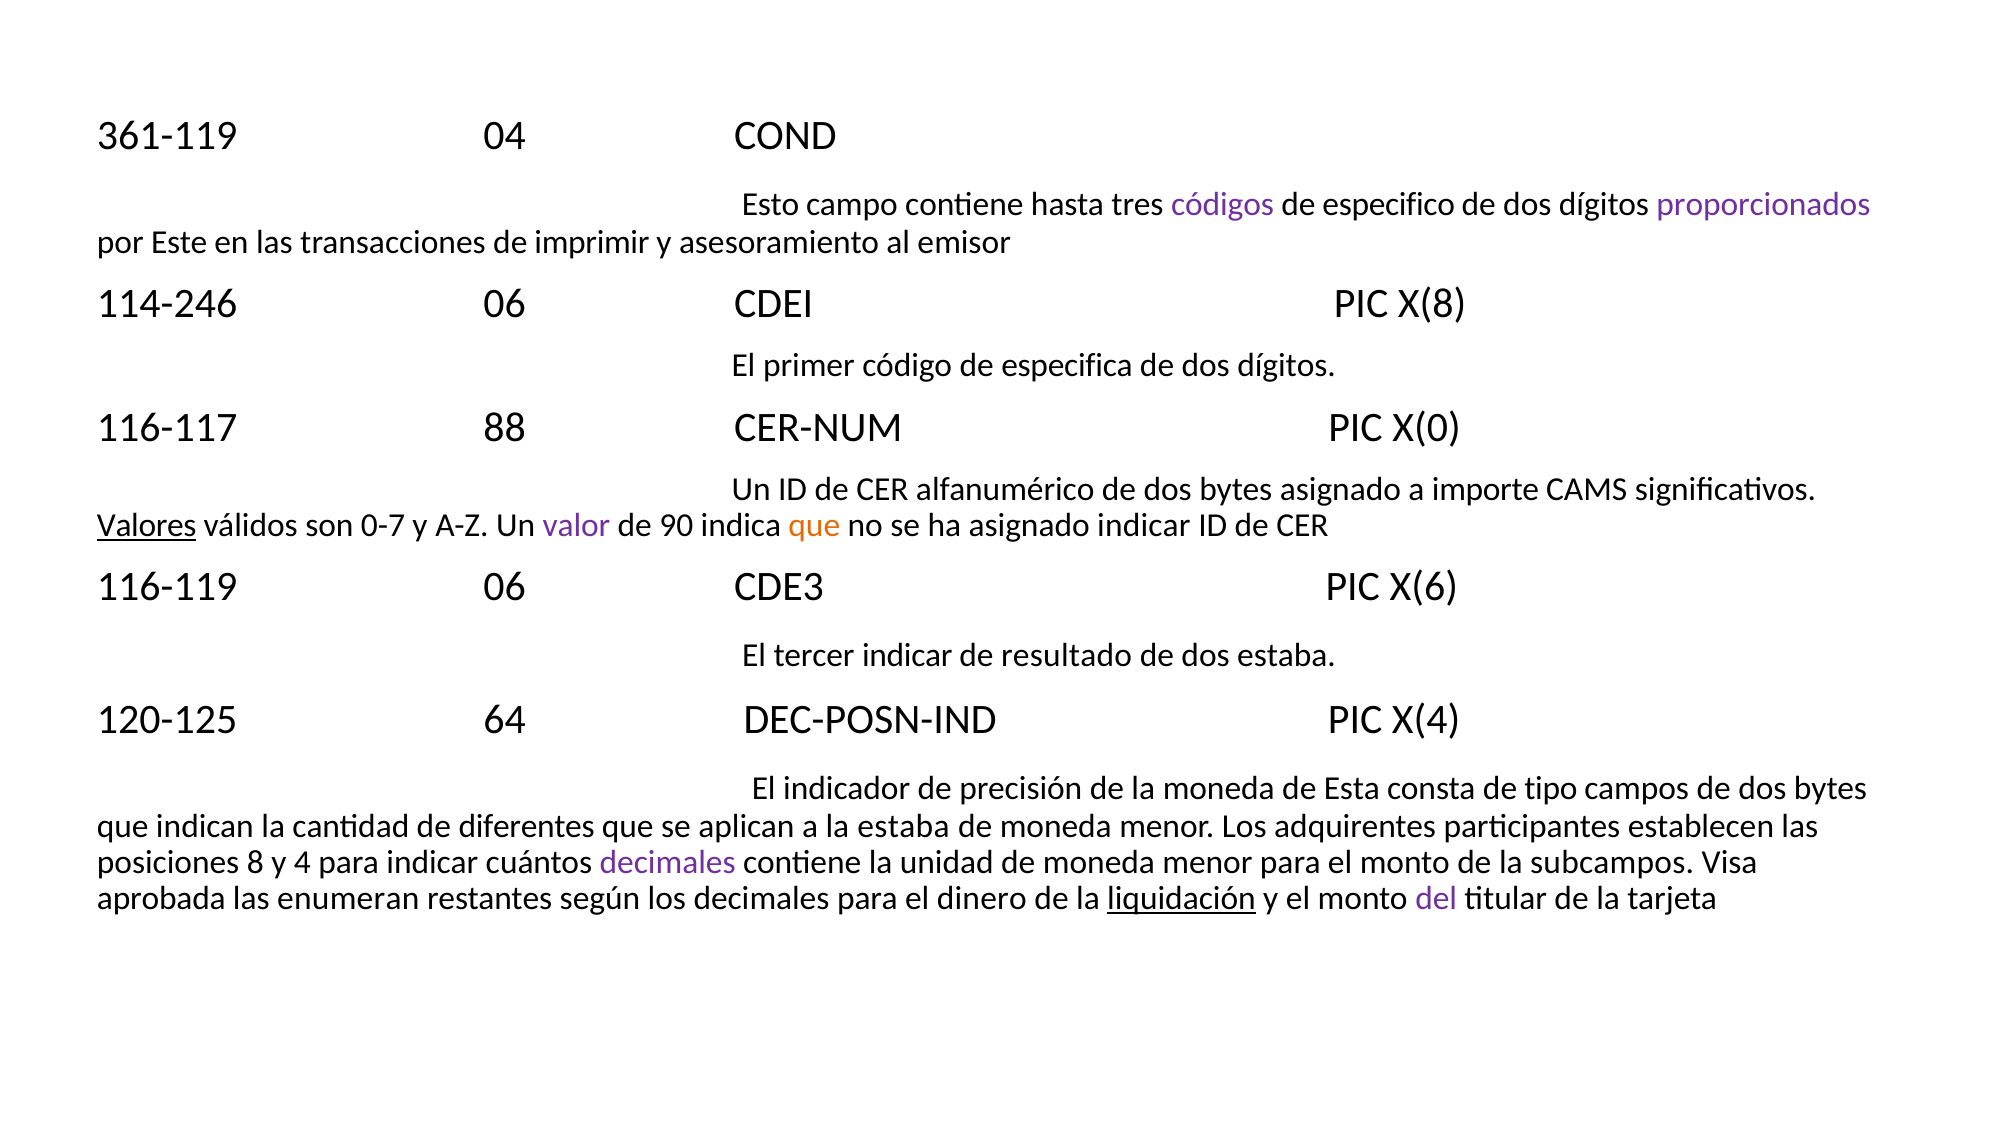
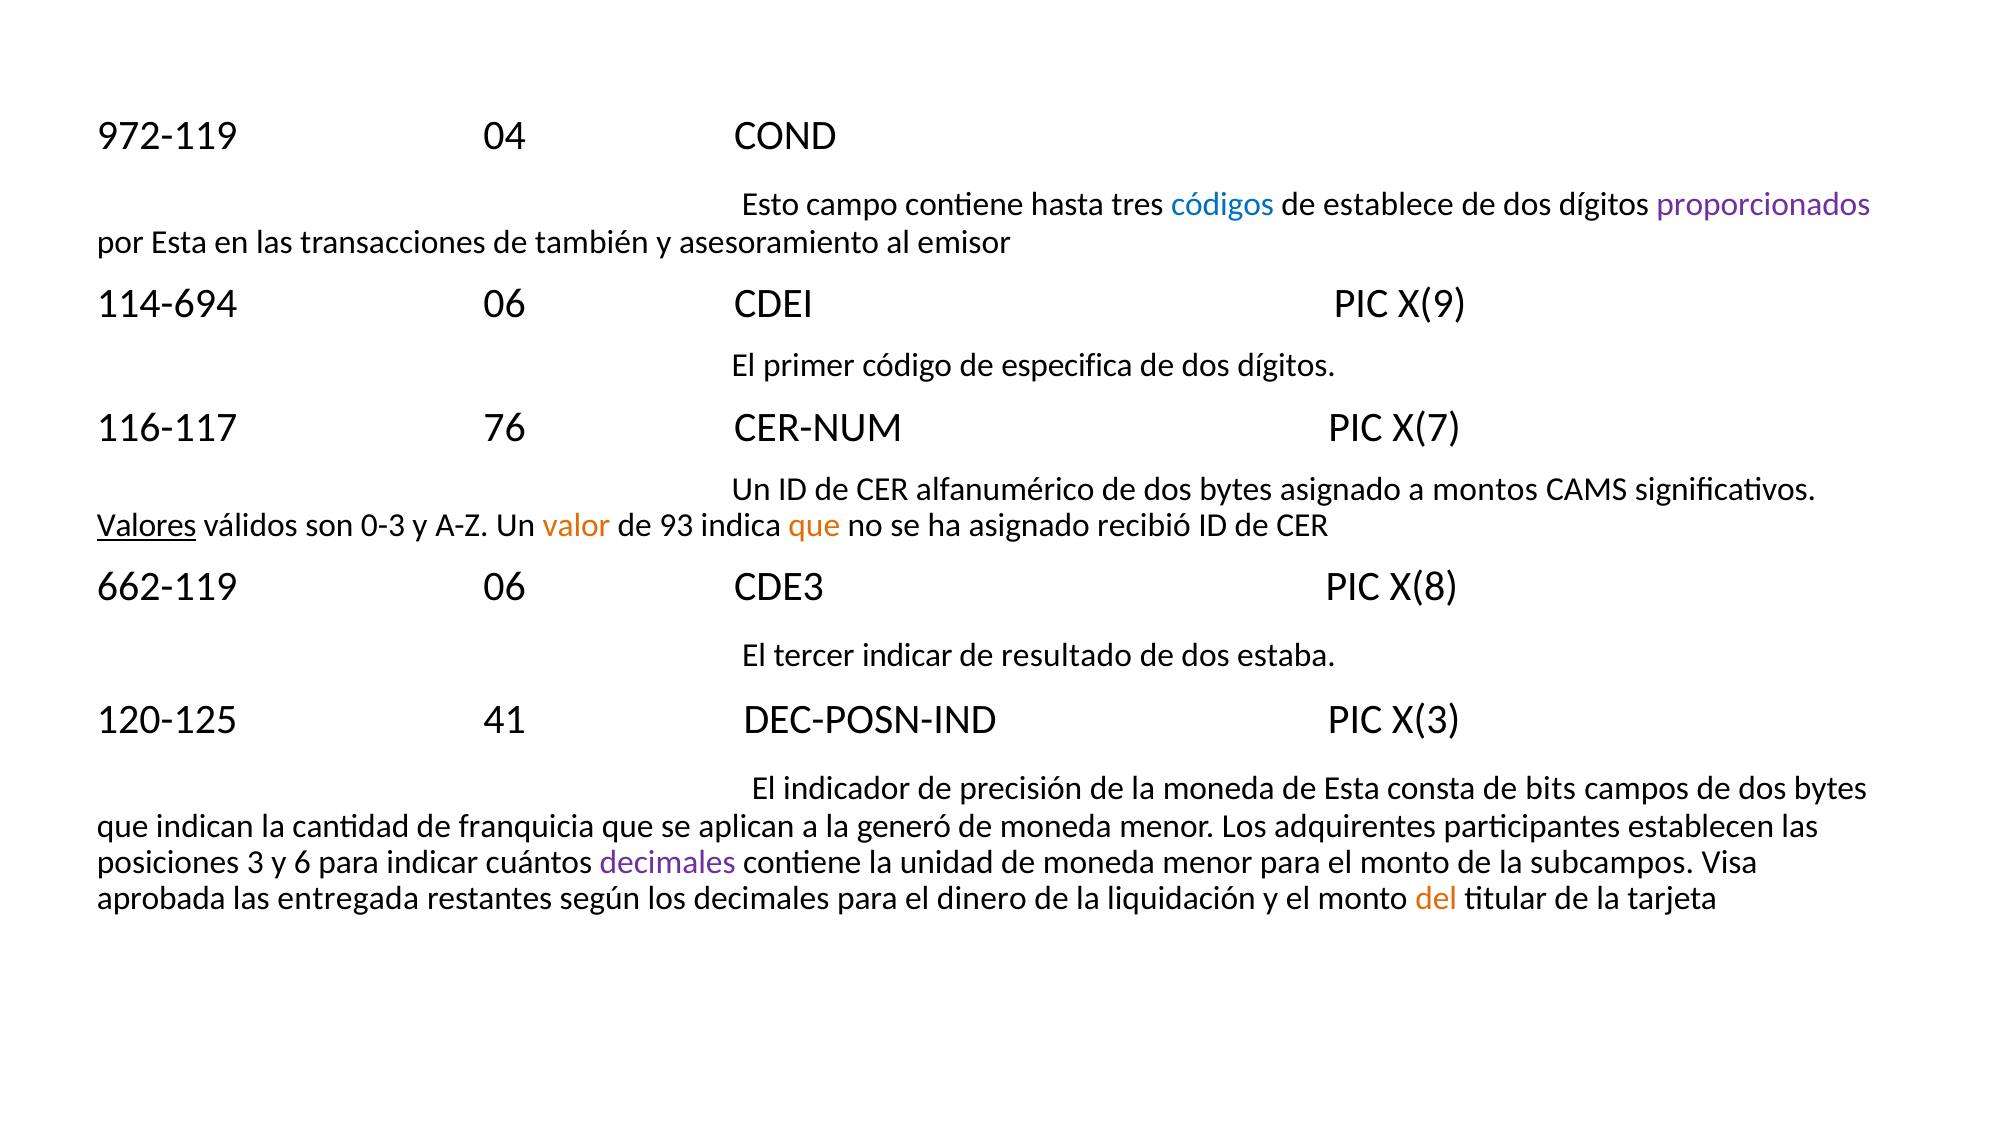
361-119: 361-119 -> 972-119
códigos colour: purple -> blue
especifico: especifico -> establece
por Este: Este -> Esta
imprimir: imprimir -> también
114-246: 114-246 -> 114-694
X(8: X(8 -> X(9
88: 88 -> 76
X(0: X(0 -> X(7
importe: importe -> montos
0-7: 0-7 -> 0-3
valor colour: purple -> orange
90: 90 -> 93
asignado indicar: indicar -> recibió
116-119: 116-119 -> 662-119
X(6: X(6 -> X(8
64: 64 -> 41
X(4: X(4 -> X(3
tipo: tipo -> bits
diferentes: diferentes -> franquicia
la estaba: estaba -> generó
8: 8 -> 3
4: 4 -> 6
enumeran: enumeran -> entregada
liquidación underline: present -> none
del colour: purple -> orange
